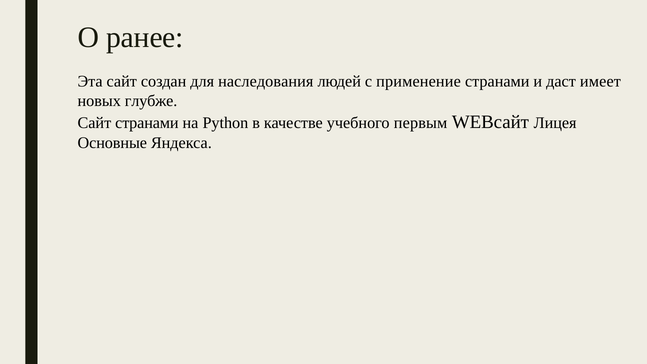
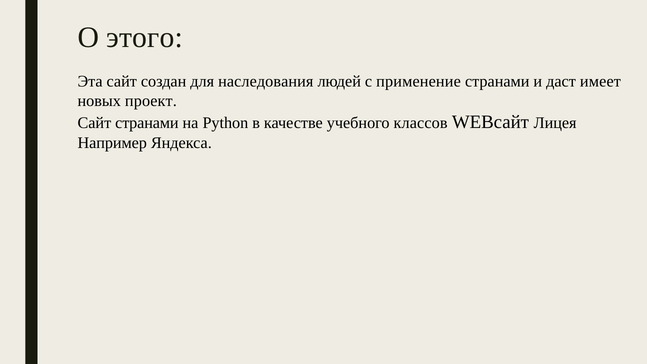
ранее: ранее -> этого
глубже: глубже -> проект
первым: первым -> классов
Основные: Основные -> Например
